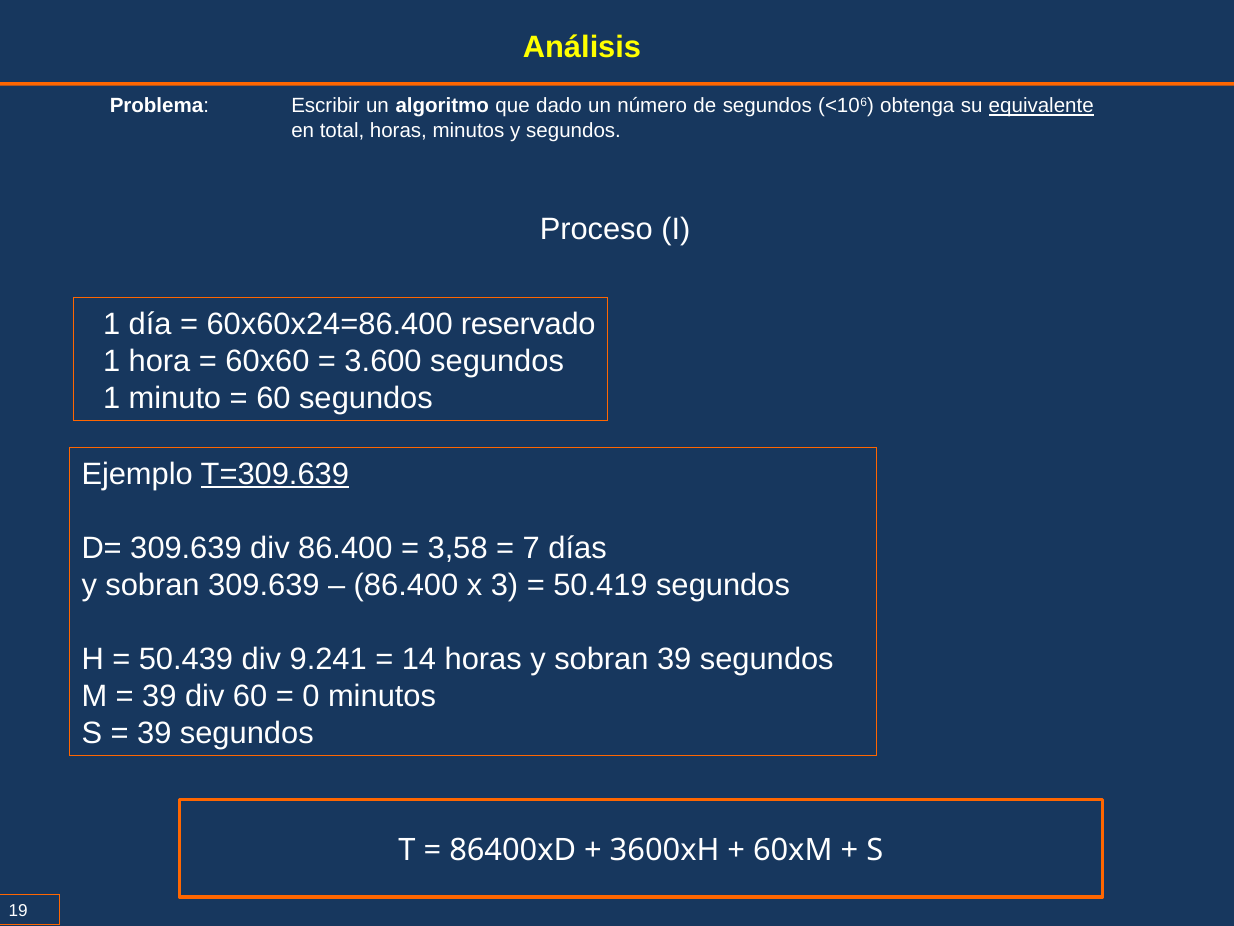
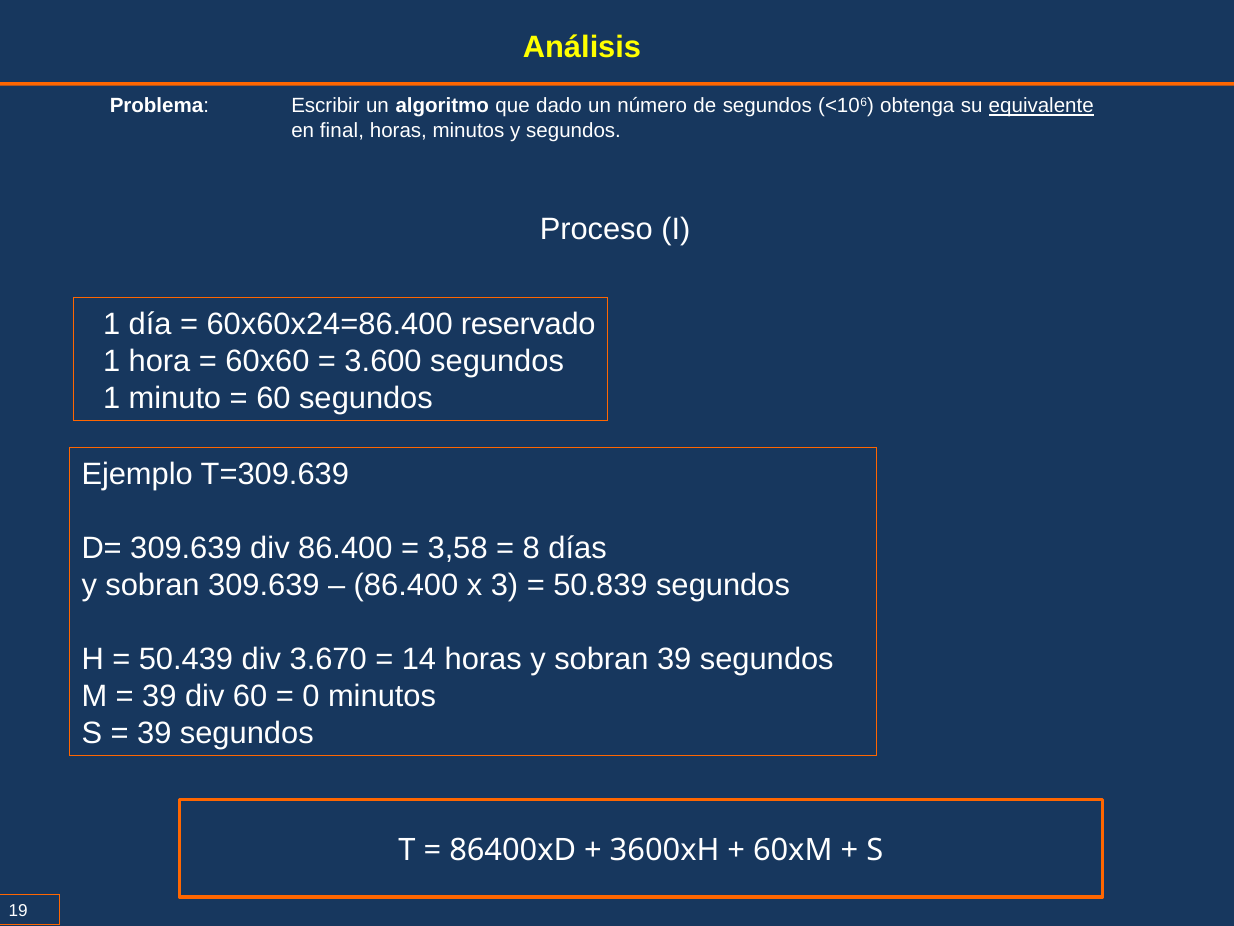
total: total -> final
T=309.639 underline: present -> none
7: 7 -> 8
50.419: 50.419 -> 50.839
9.241: 9.241 -> 3.670
